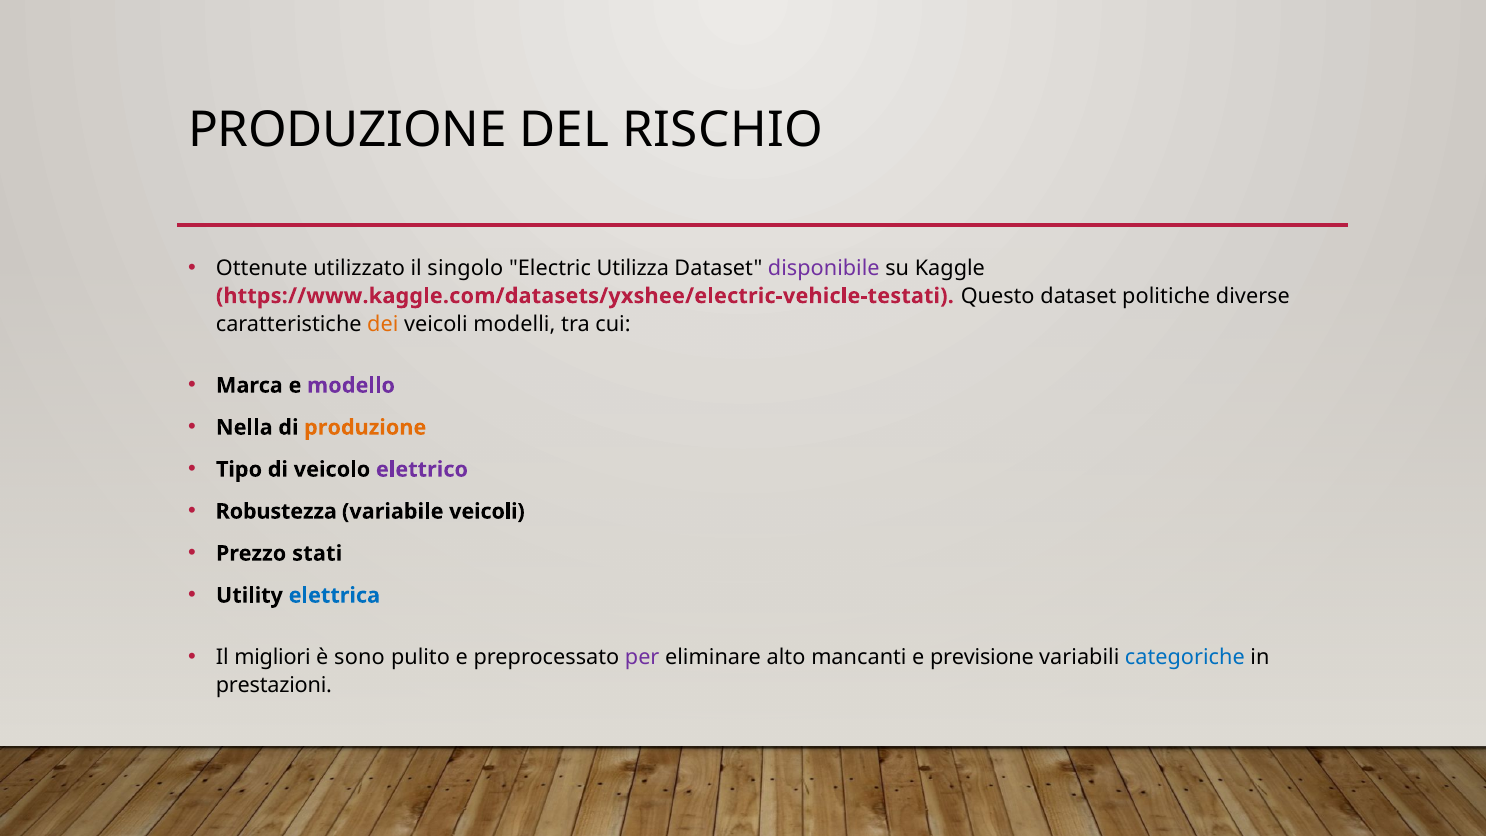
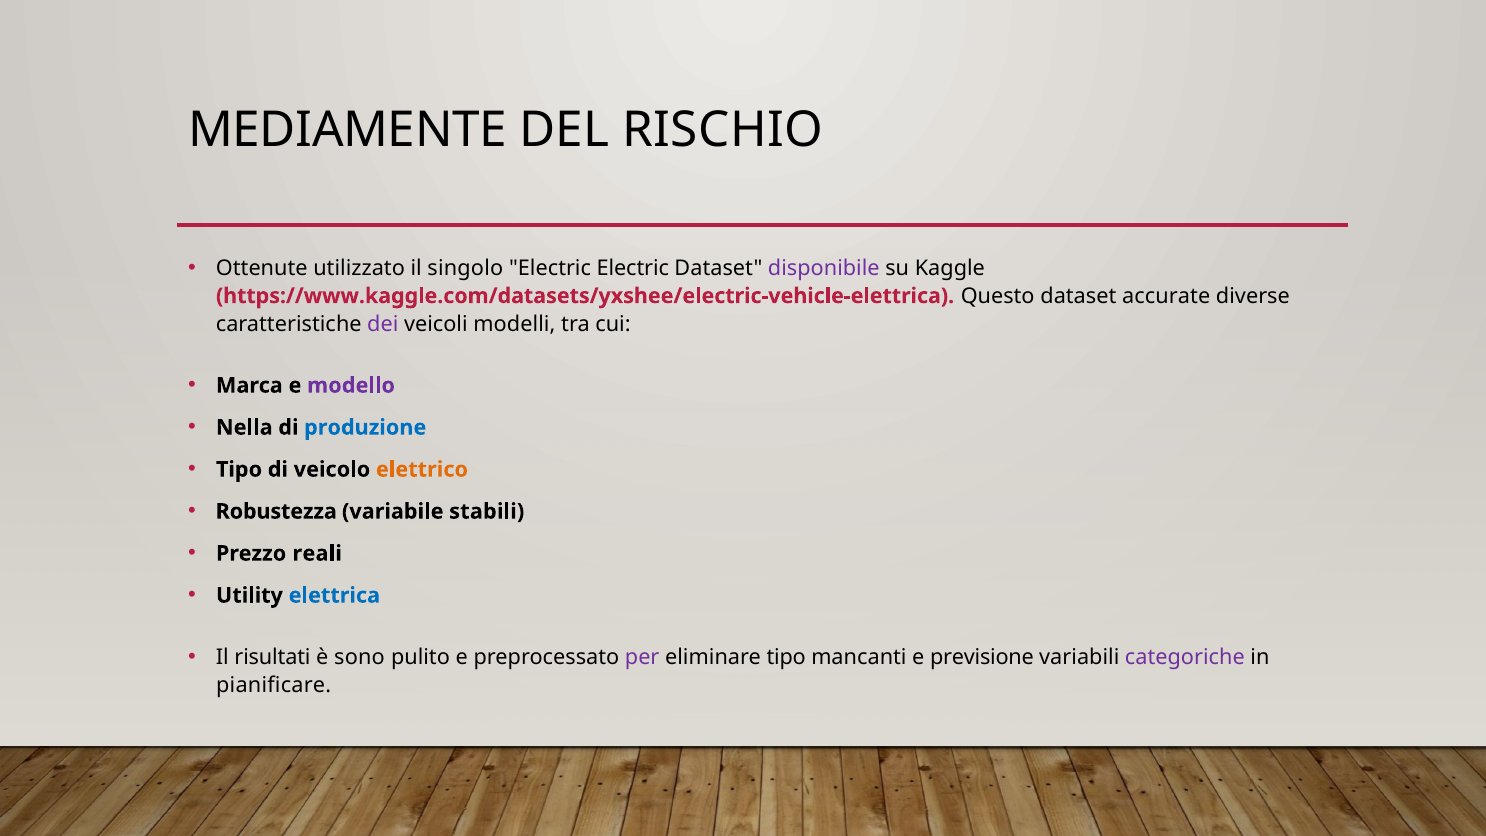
PRODUZIONE at (348, 130): PRODUZIONE -> MEDIAMENTE
Electric Utilizza: Utilizza -> Electric
https://www.kaggle.com/datasets/yxshee/electric-vehicle-testati: https://www.kaggle.com/datasets/yxshee/electric-vehicle-testati -> https://www.kaggle.com/datasets/yxshee/electric-vehicle-elettrica
politiche: politiche -> accurate
dei colour: orange -> purple
produzione at (365, 427) colour: orange -> blue
elettrico colour: purple -> orange
variabile veicoli: veicoli -> stabili
stati: stati -> reali
migliori: migliori -> risultati
eliminare alto: alto -> tipo
categoriche colour: blue -> purple
prestazioni: prestazioni -> pianificare
